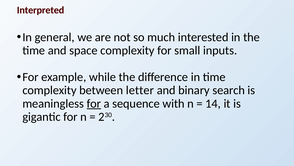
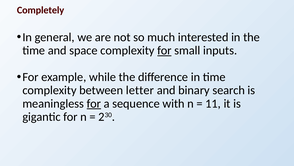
Interpreted: Interpreted -> Completely
for at (164, 50) underline: none -> present
14: 14 -> 11
